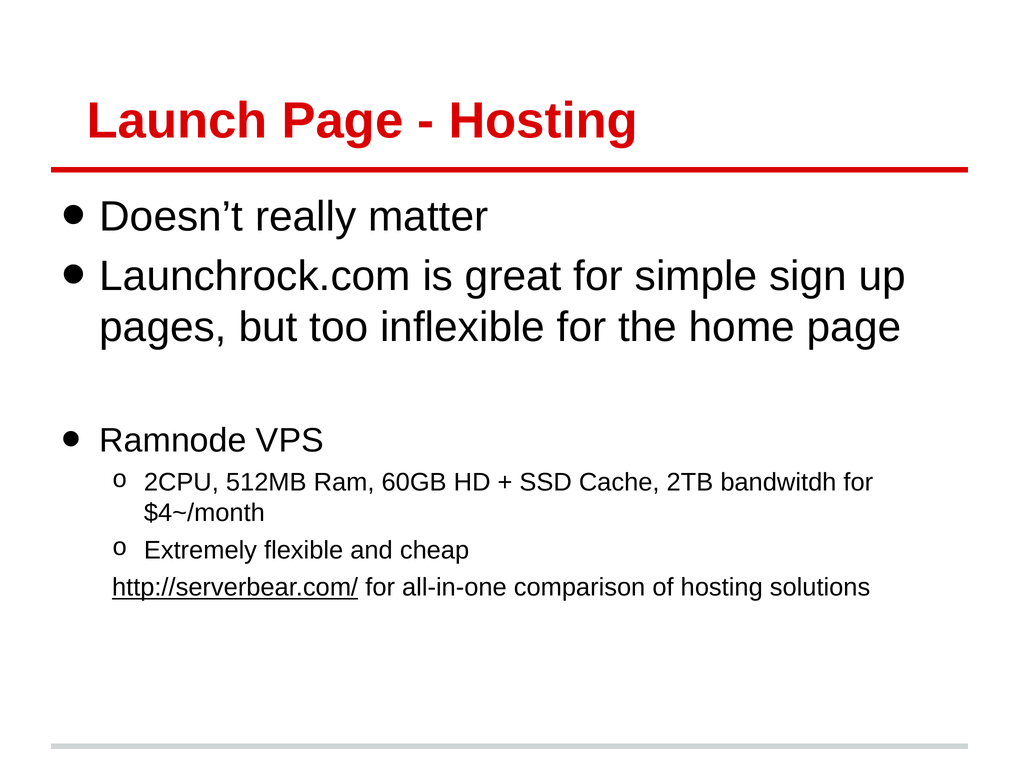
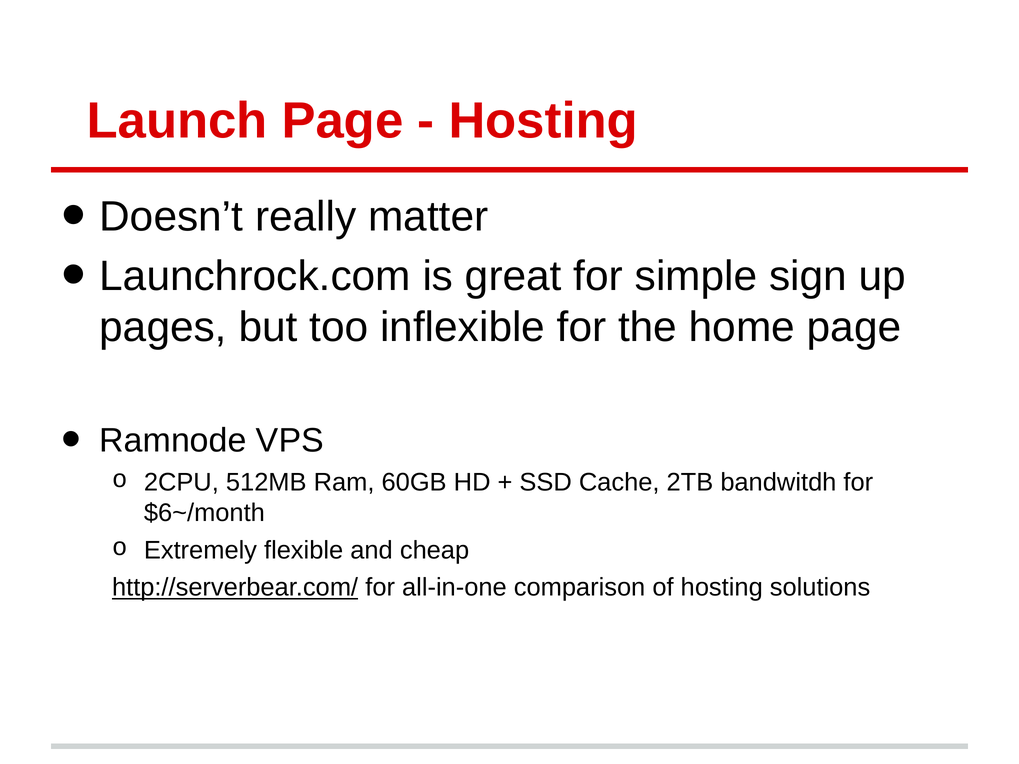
$4~/month: $4~/month -> $6~/month
